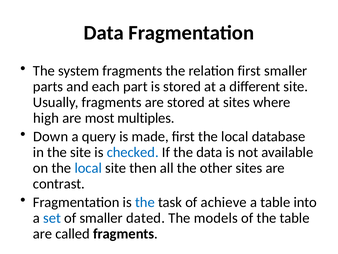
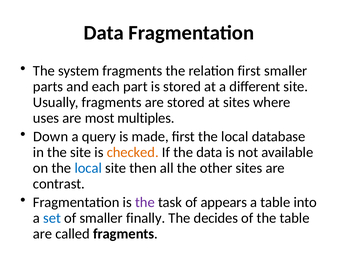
high: high -> uses
checked colour: blue -> orange
the at (145, 202) colour: blue -> purple
achieve: achieve -> appears
dated: dated -> finally
models: models -> decides
